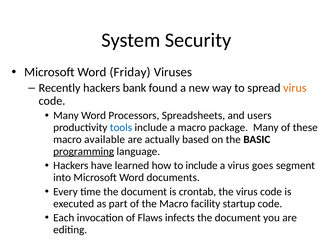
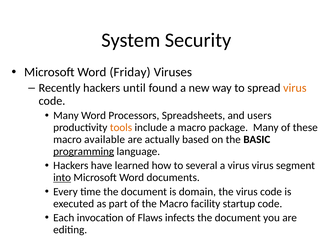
bank: bank -> until
tools colour: blue -> orange
to include: include -> several
virus goes: goes -> virus
into underline: none -> present
crontab: crontab -> domain
